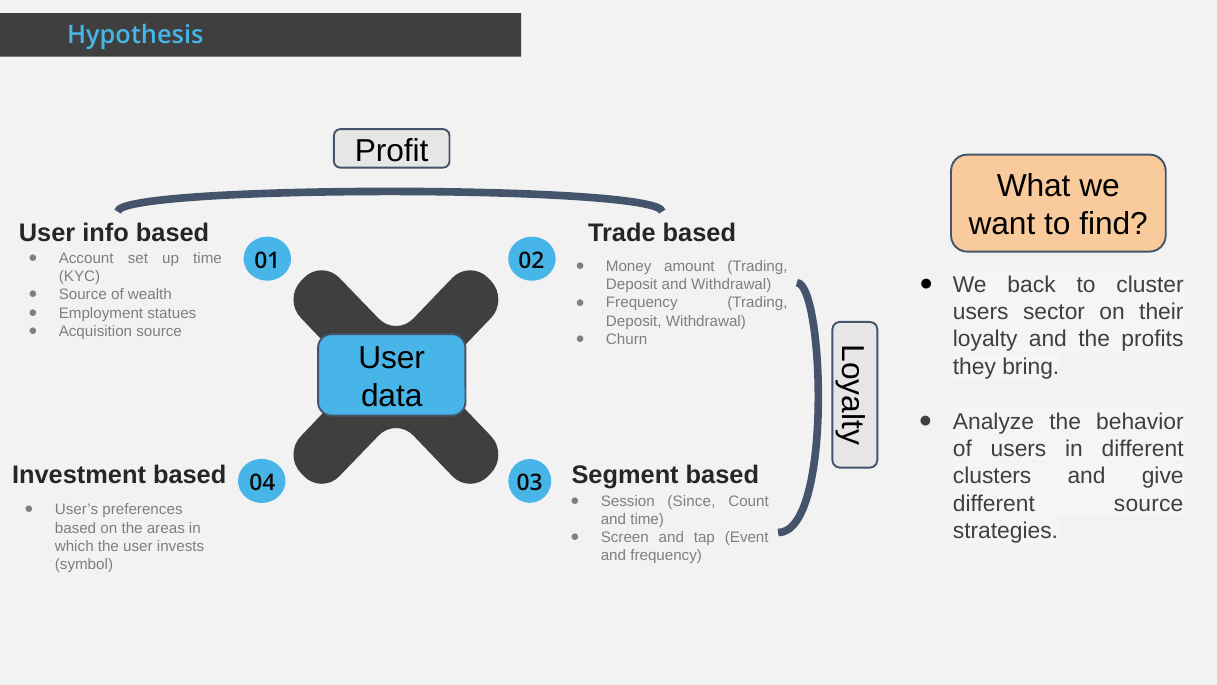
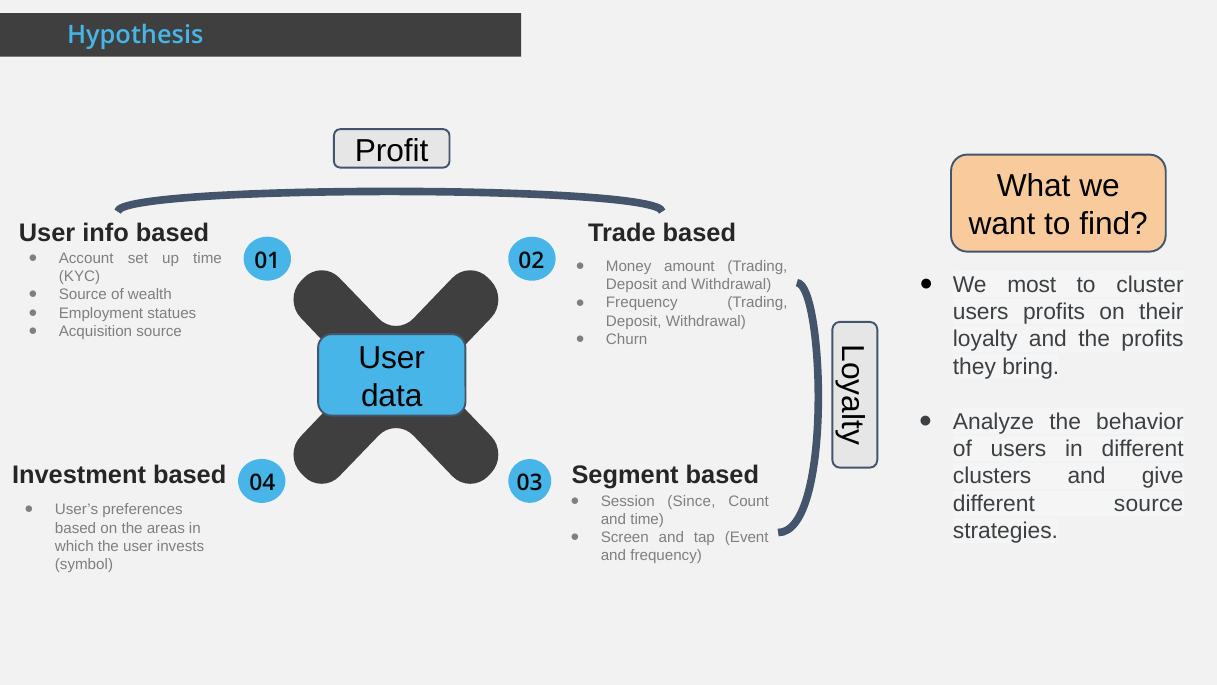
back: back -> most
users sector: sector -> profits
